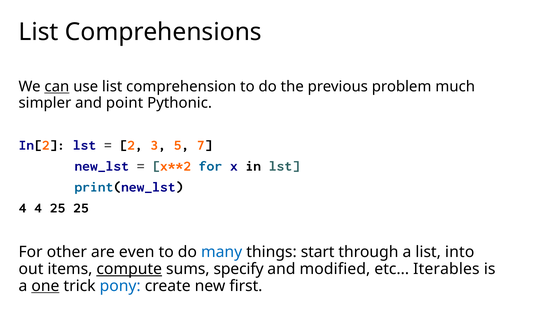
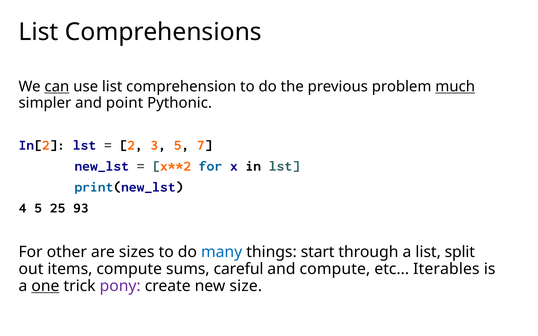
much underline: none -> present
4 4: 4 -> 5
25 25: 25 -> 93
even: even -> sizes
into: into -> split
compute at (129, 269) underline: present -> none
specify: specify -> careful
and modified: modified -> compute
pony colour: blue -> purple
first: first -> size
